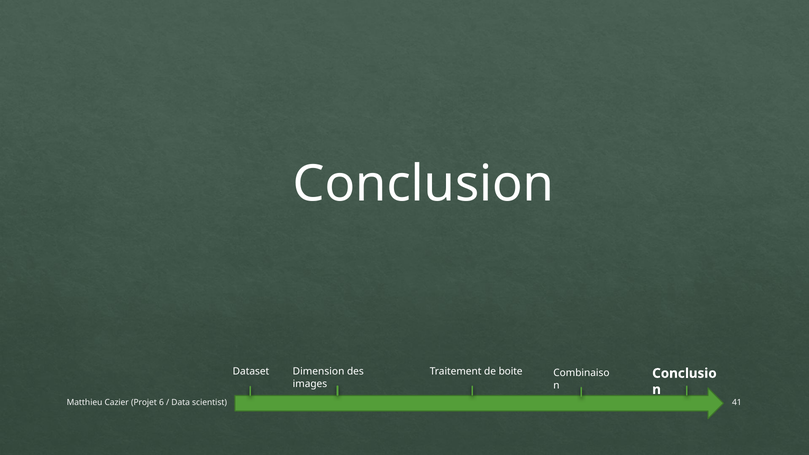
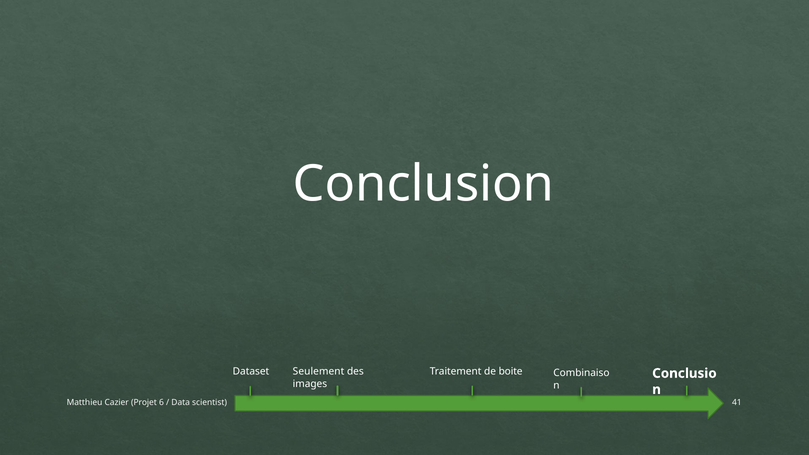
Dimension: Dimension -> Seulement
